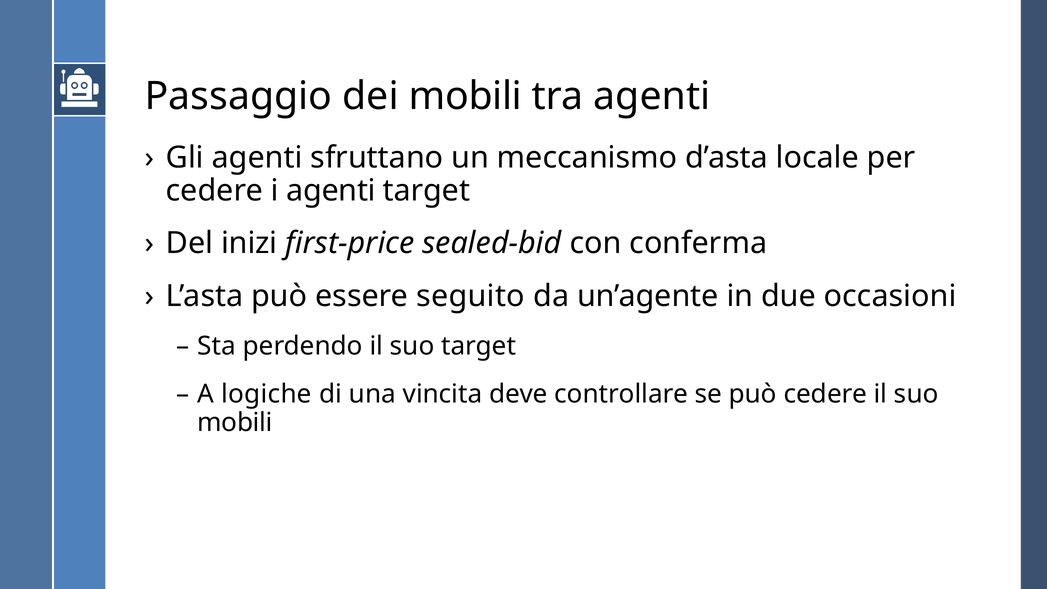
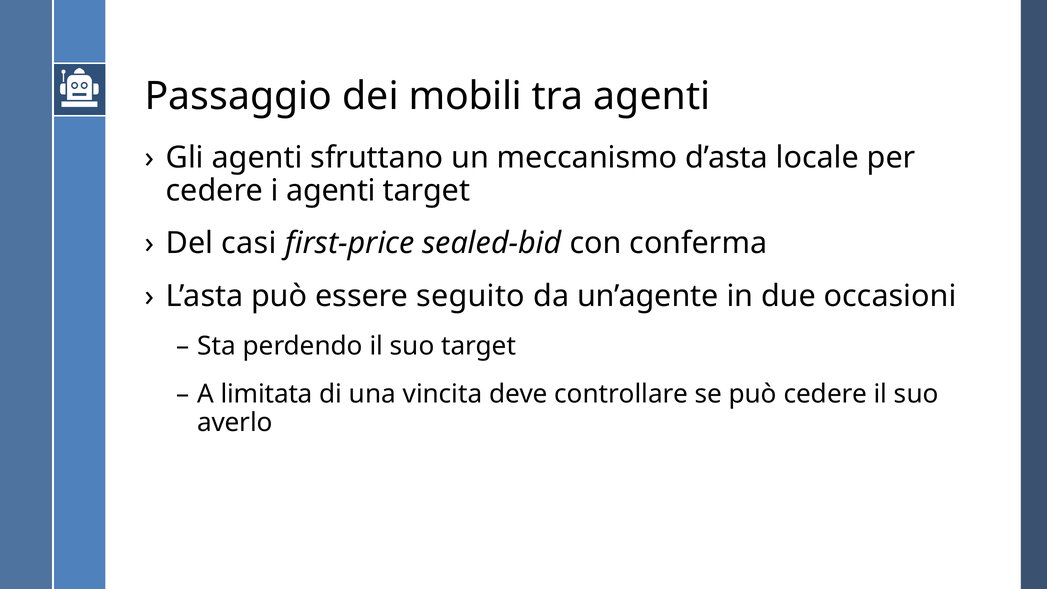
inizi: inizi -> casi
logiche: logiche -> limitata
mobili at (235, 422): mobili -> averlo
